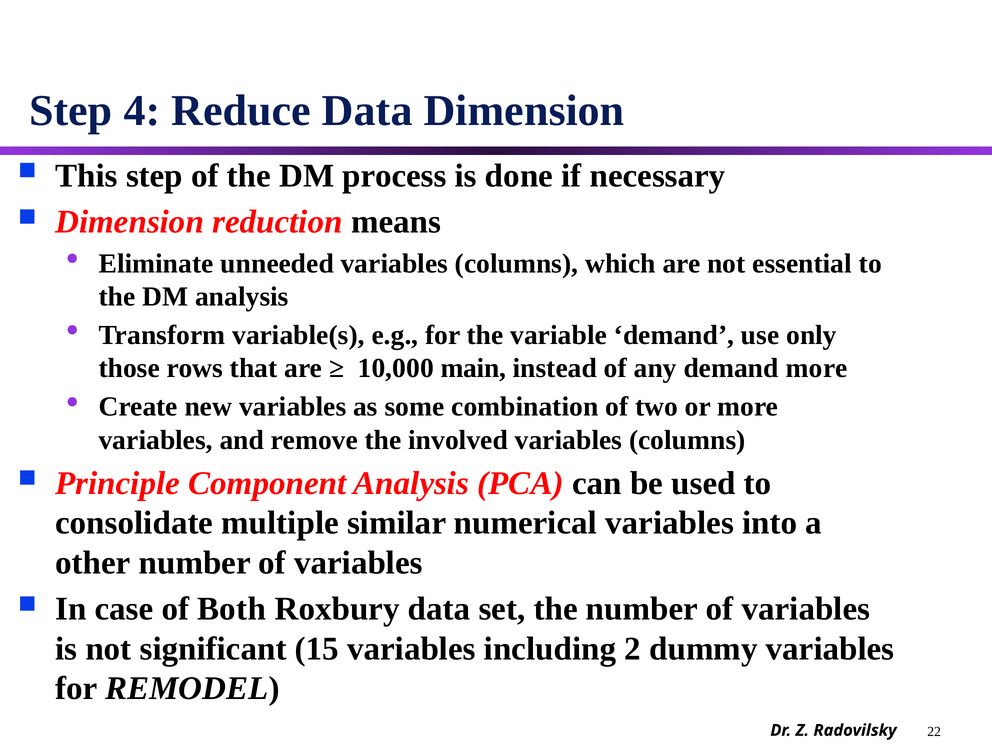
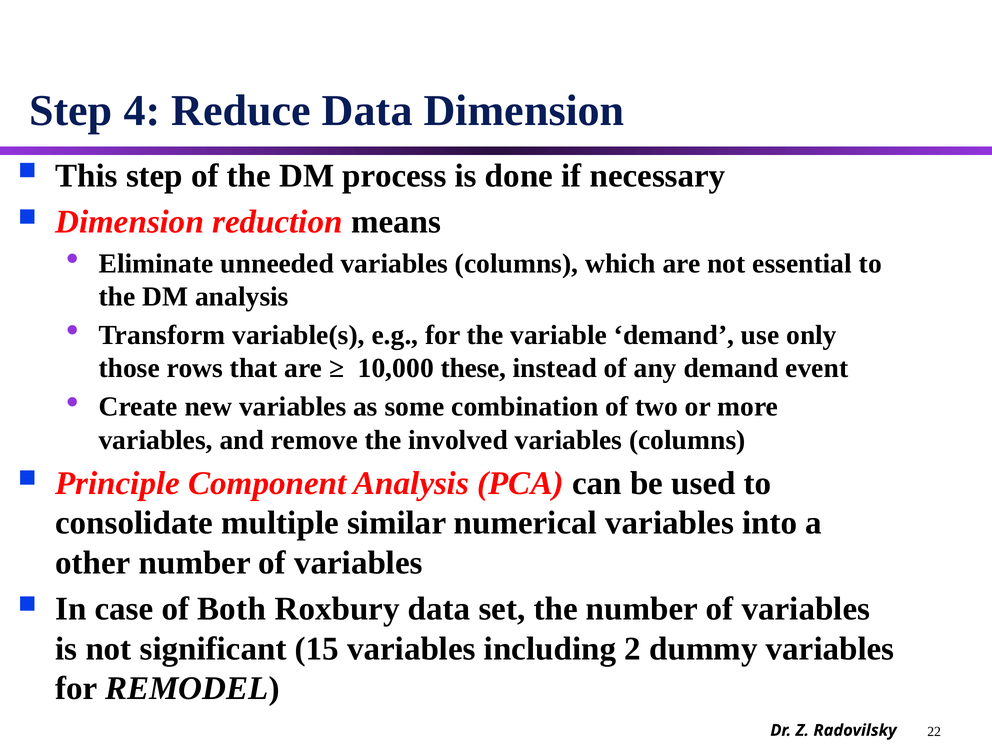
main: main -> these
demand more: more -> event
